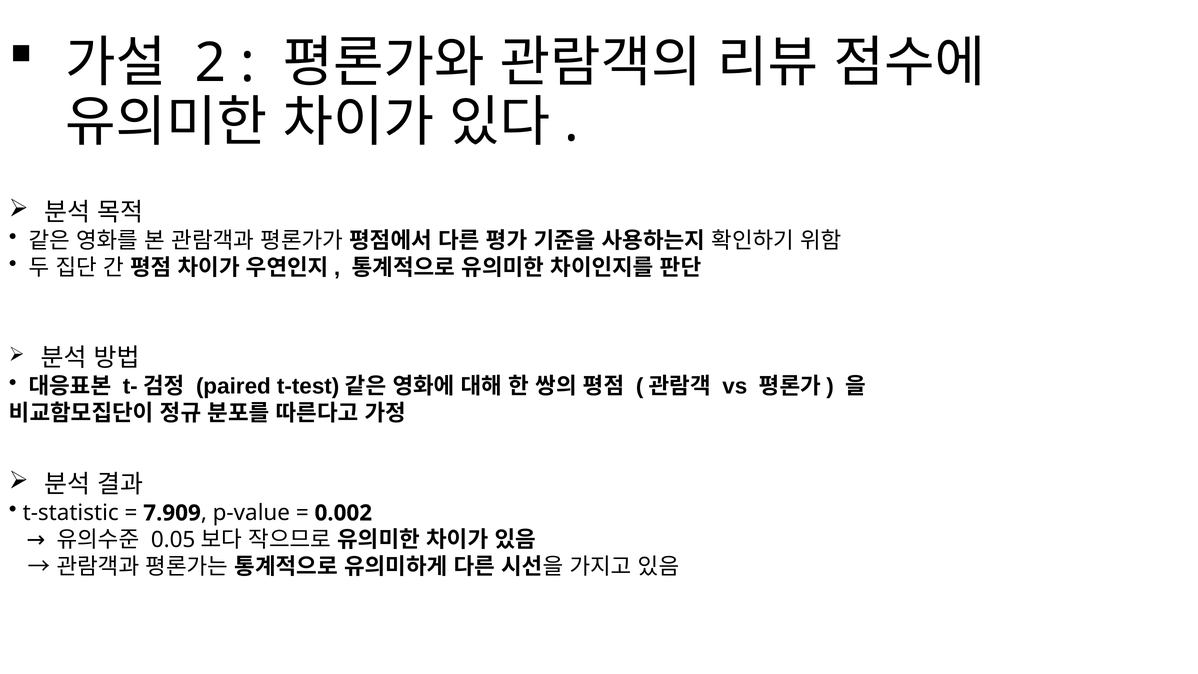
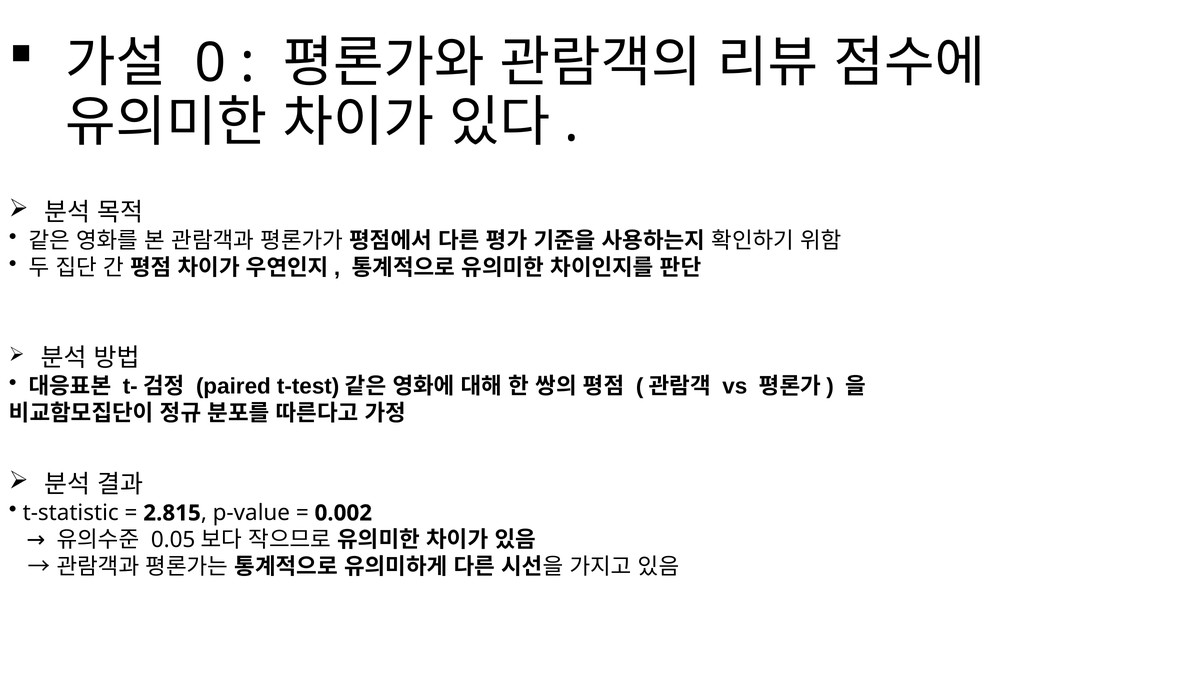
2: 2 -> 0
7.909: 7.909 -> 2.815
